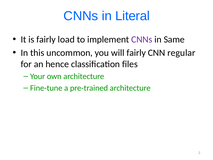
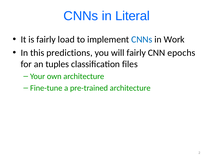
CNNs at (142, 39) colour: purple -> blue
Same: Same -> Work
uncommon: uncommon -> predictions
regular: regular -> epochs
hence: hence -> tuples
